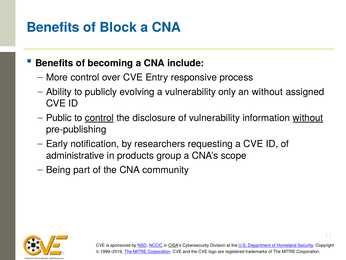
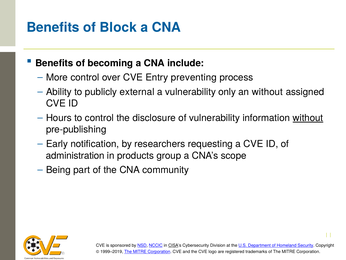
responsive: responsive -> preventing
evolving: evolving -> external
Public: Public -> Hours
control at (99, 118) underline: present -> none
administrative: administrative -> administration
